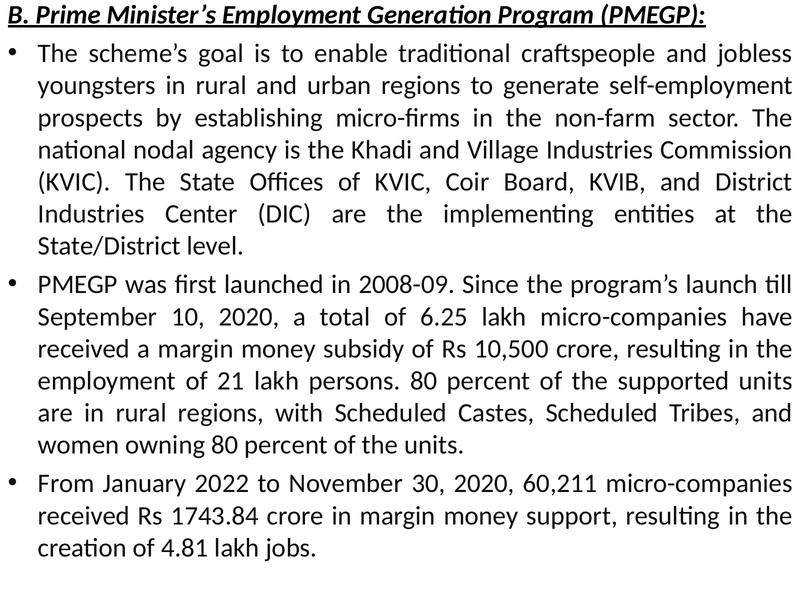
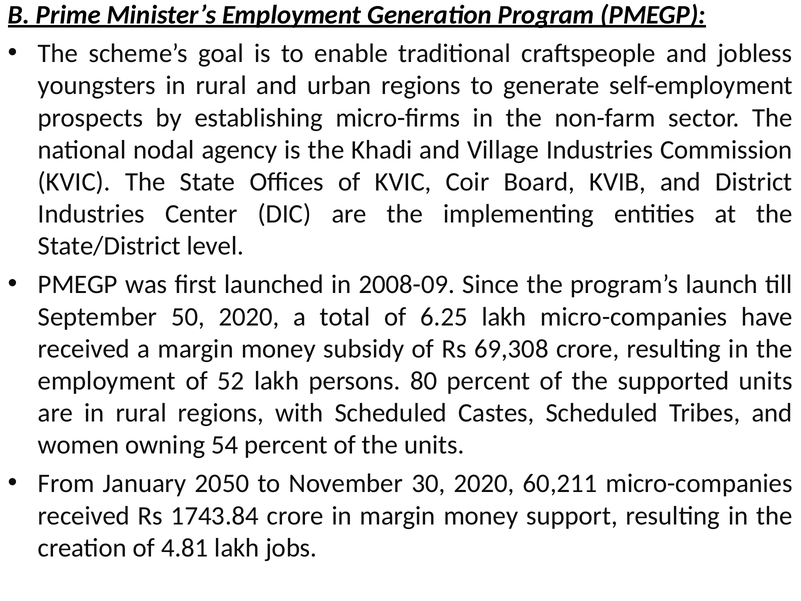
10: 10 -> 50
10,500: 10,500 -> 69,308
21: 21 -> 52
owning 80: 80 -> 54
2022: 2022 -> 2050
